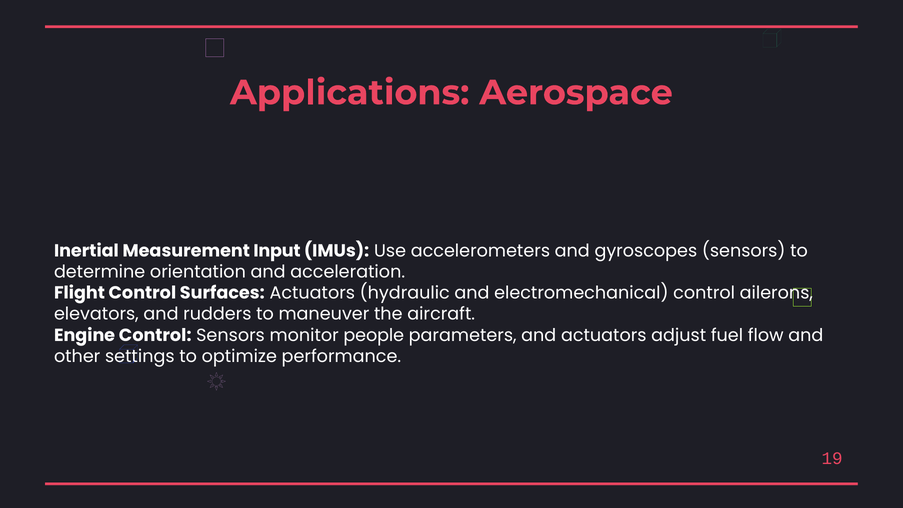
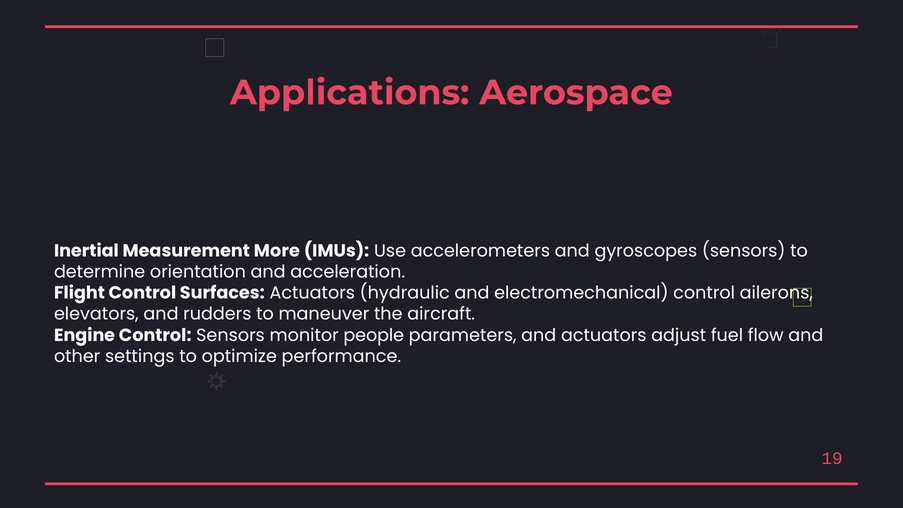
Input: Input -> More
